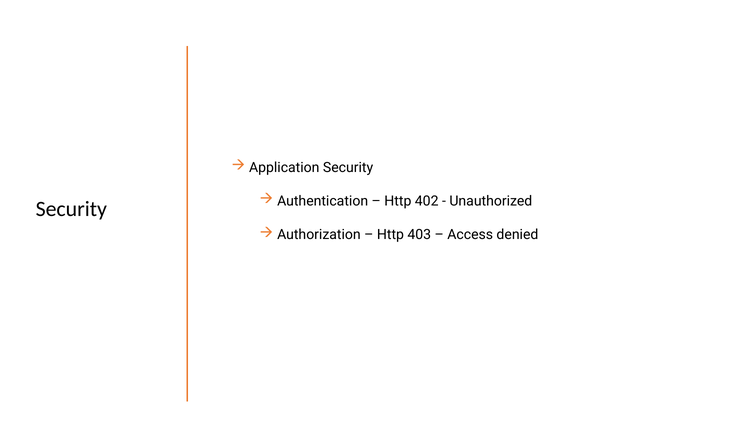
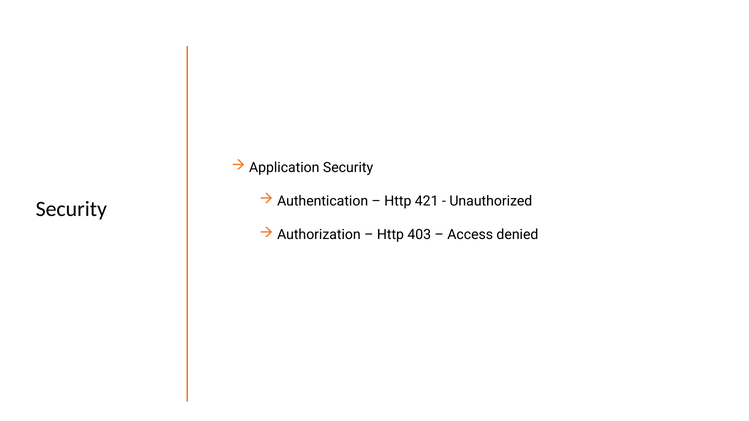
402: 402 -> 421
